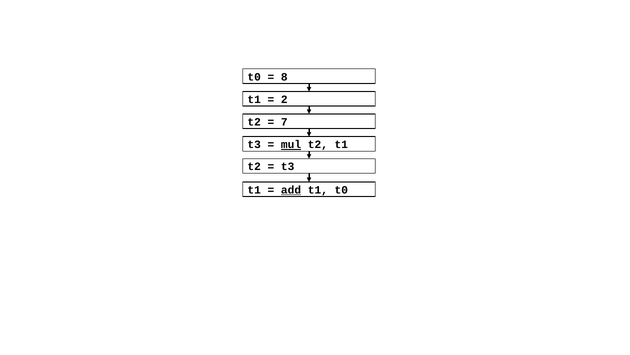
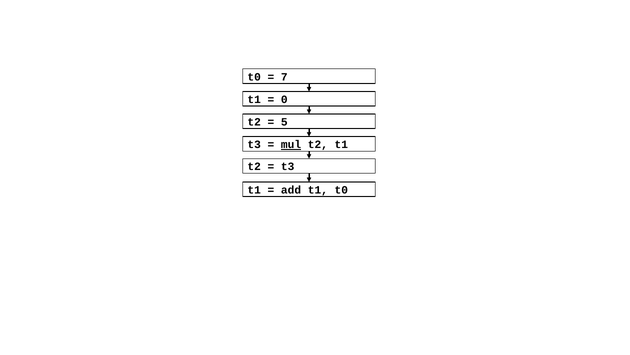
8: 8 -> 7
2: 2 -> 0
7: 7 -> 5
add underline: present -> none
